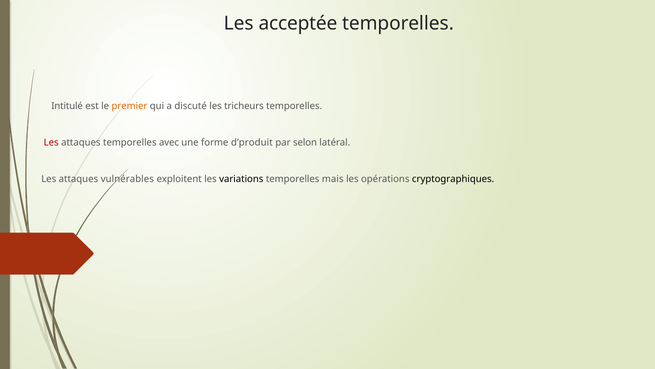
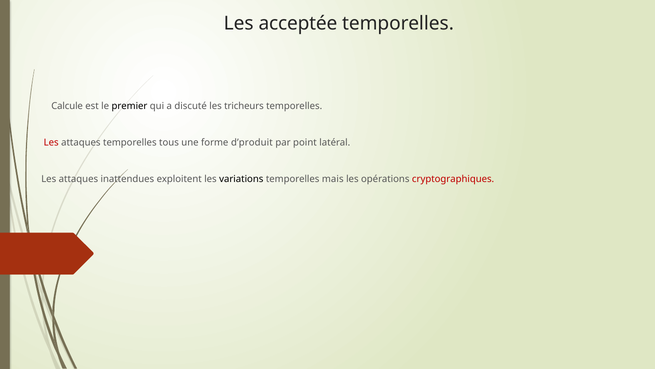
Intitulé: Intitulé -> Calcule
premier colour: orange -> black
avec: avec -> tous
selon: selon -> point
vulnérables: vulnérables -> inattendues
cryptographiques colour: black -> red
